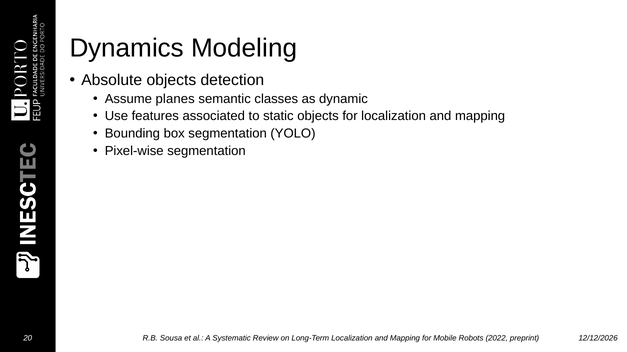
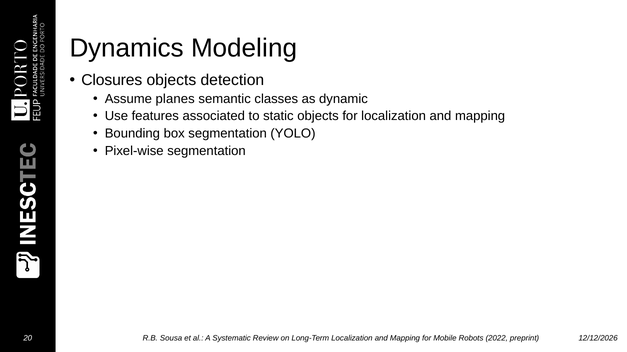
Absolute: Absolute -> Closures
